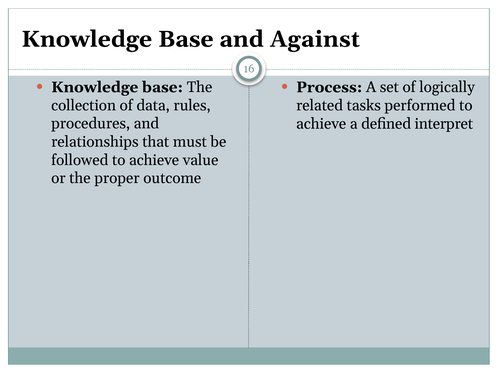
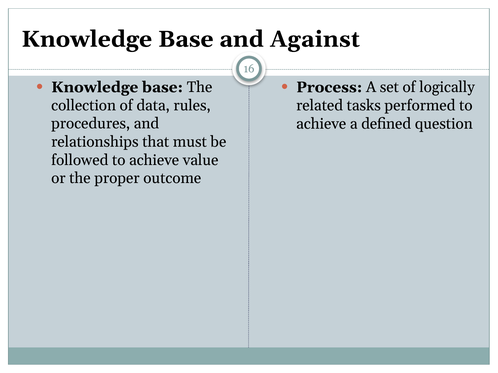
interpret: interpret -> question
